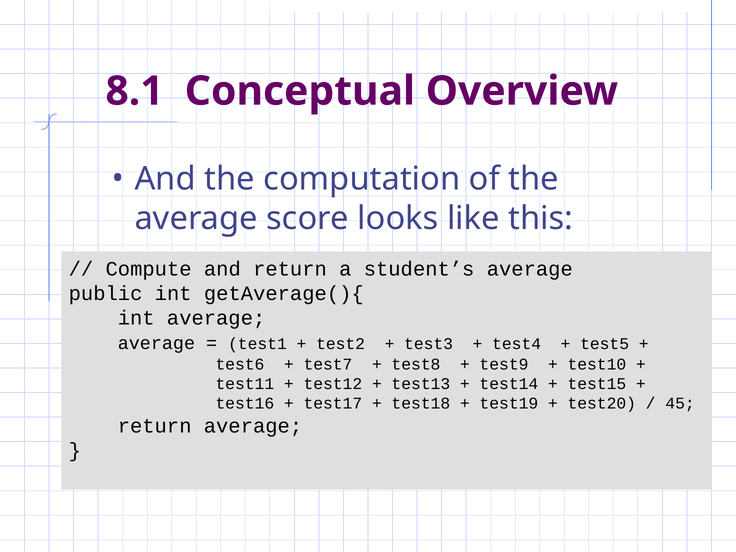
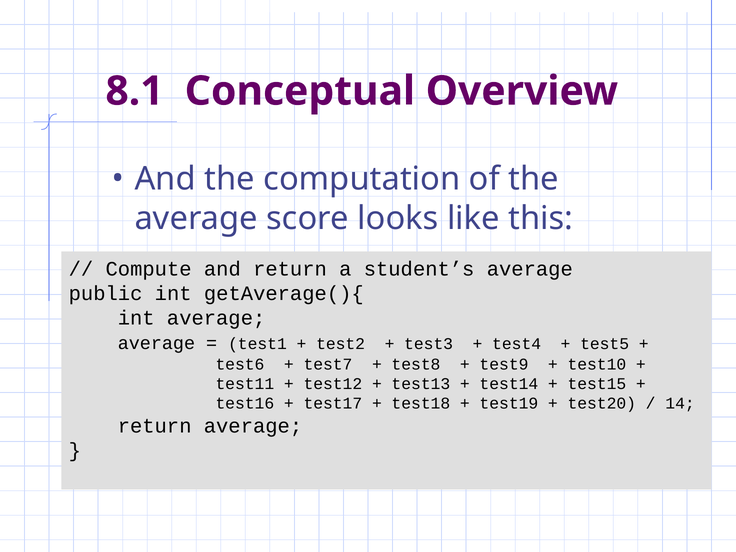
45: 45 -> 14
